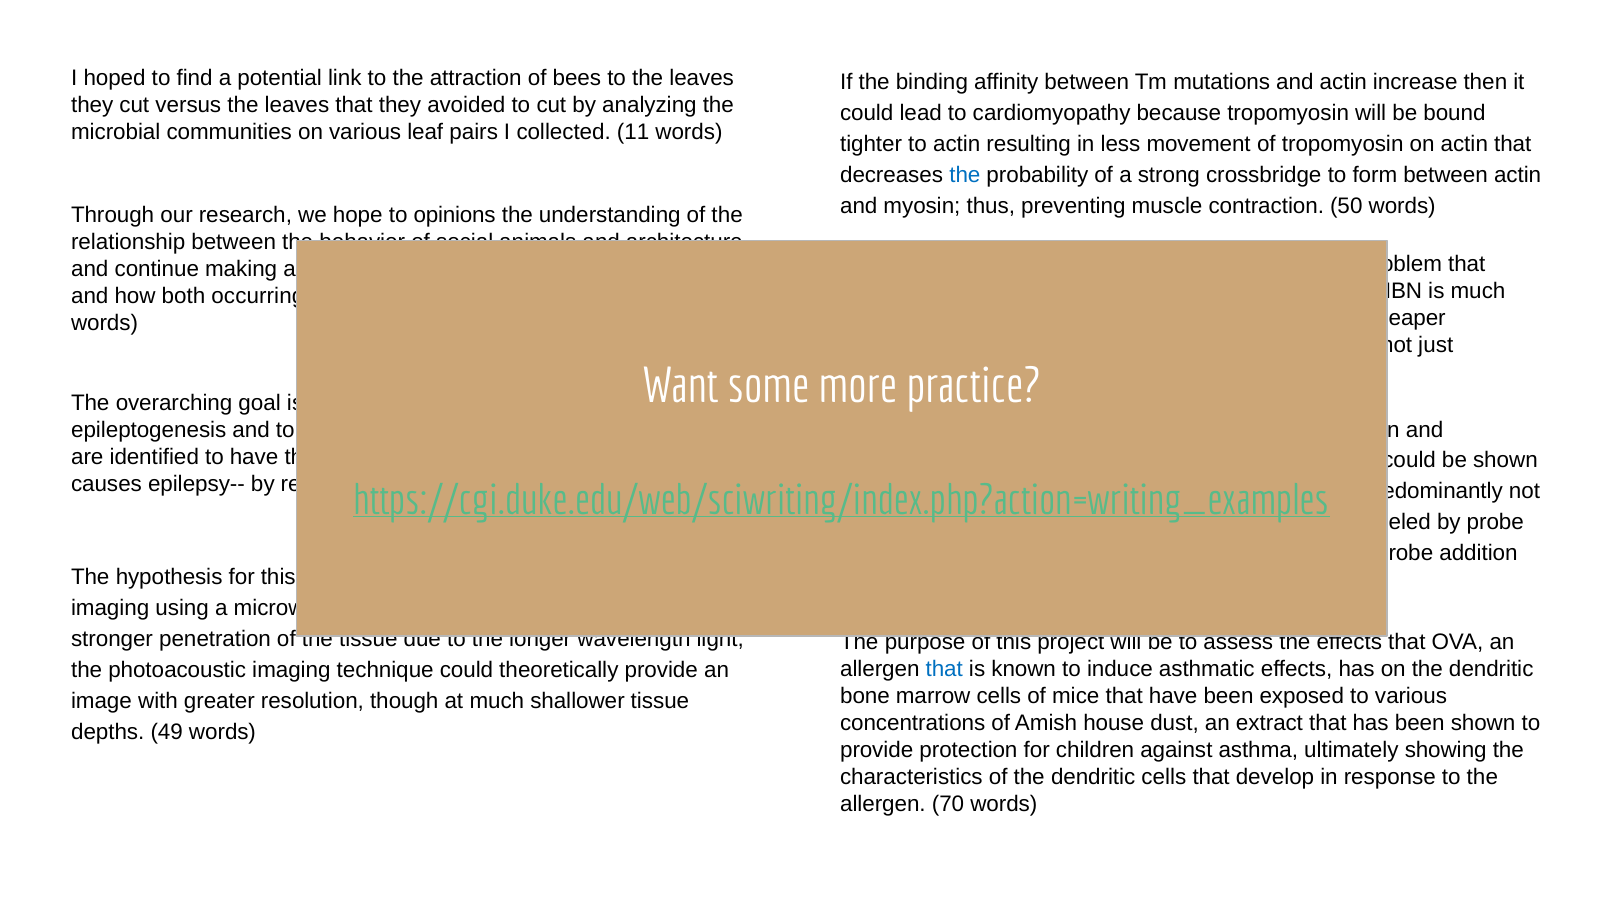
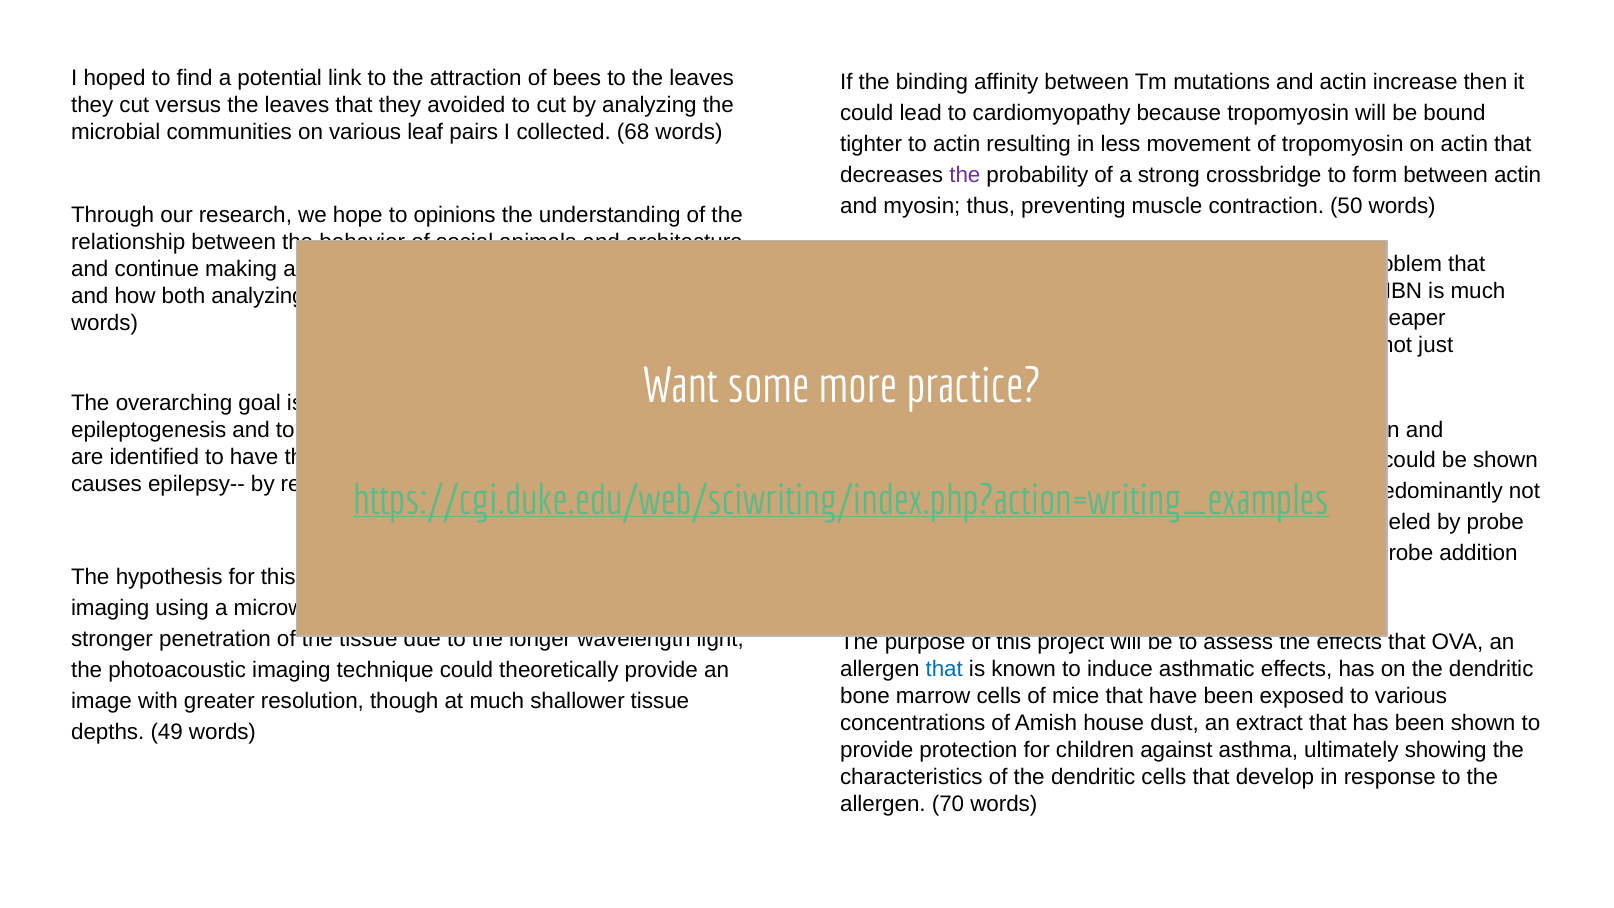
11: 11 -> 68
the at (965, 175) colour: blue -> purple
both occurring: occurring -> analyzing
